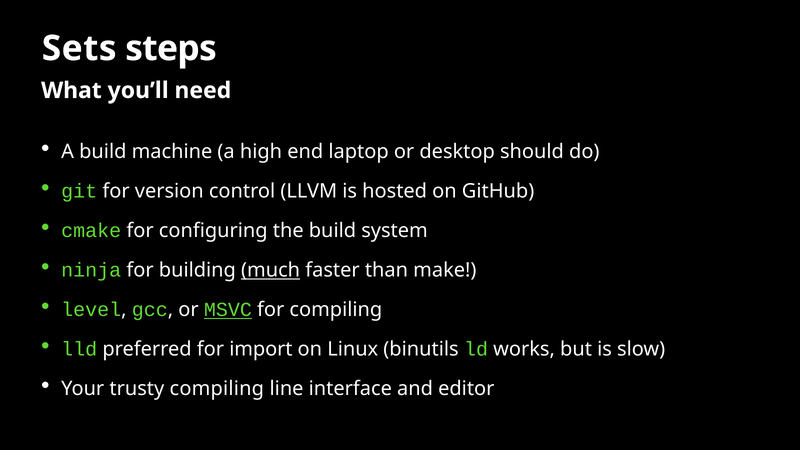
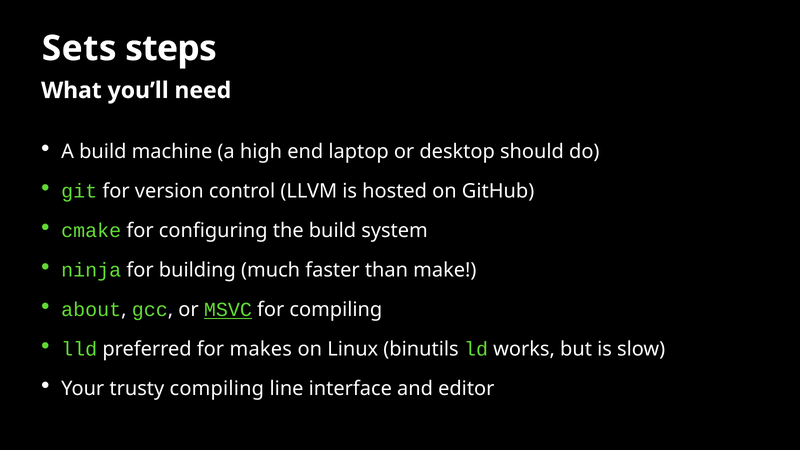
much underline: present -> none
level: level -> about
import: import -> makes
